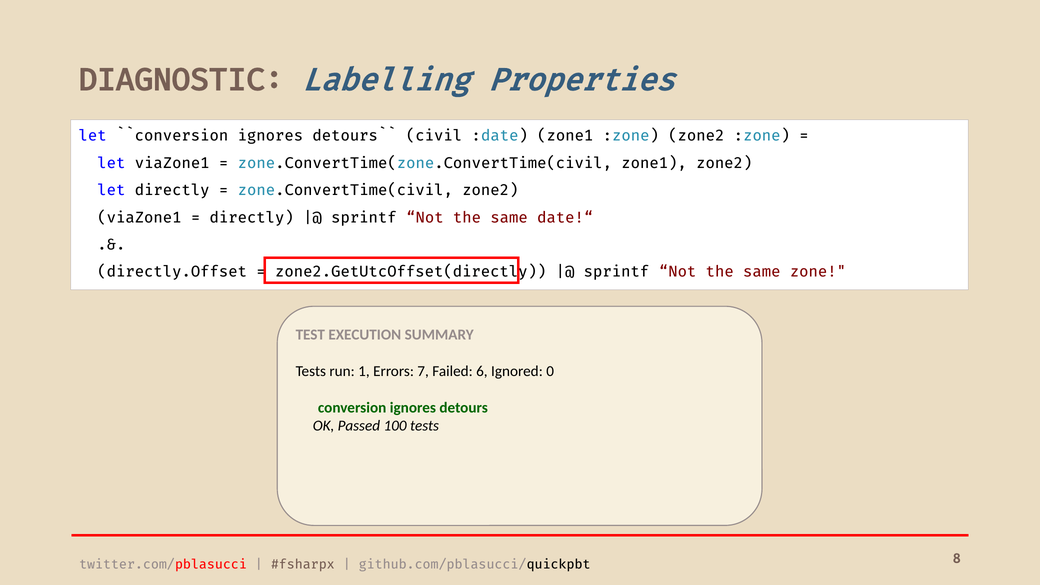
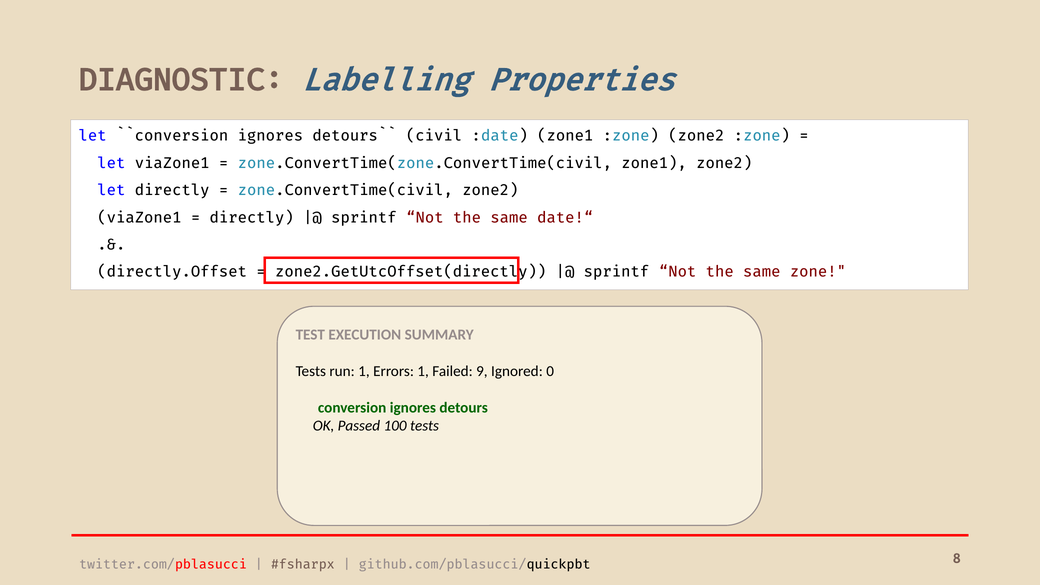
Errors 7: 7 -> 1
6: 6 -> 9
